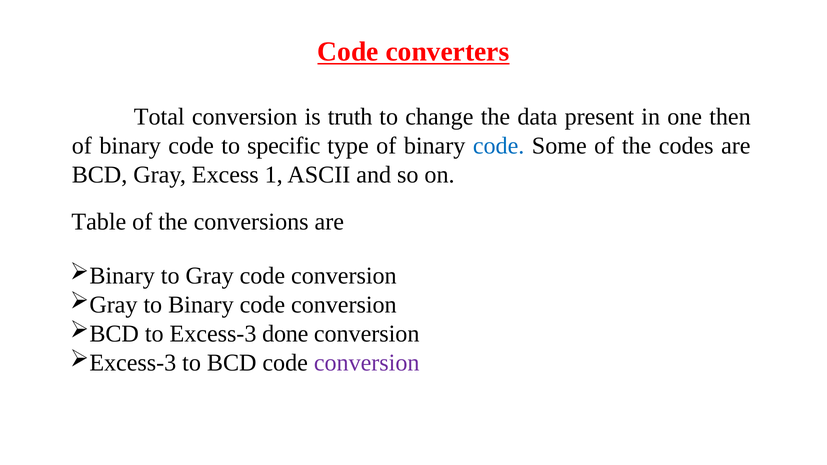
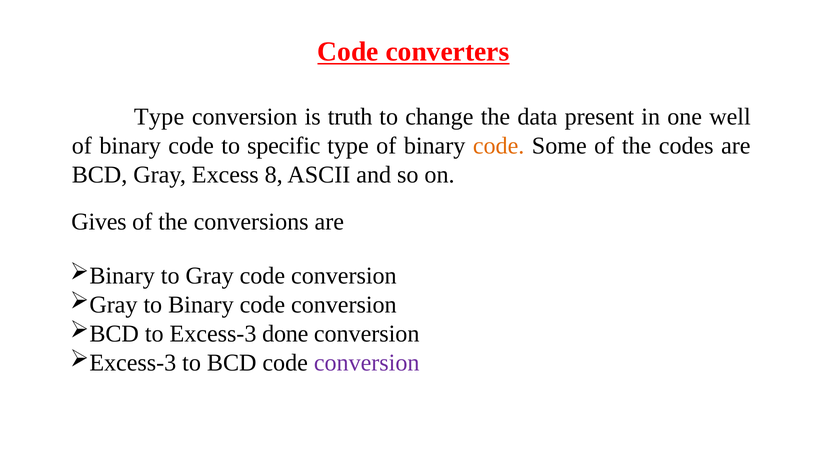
Total at (159, 117): Total -> Type
then: then -> well
code at (499, 146) colour: blue -> orange
1: 1 -> 8
Table: Table -> Gives
